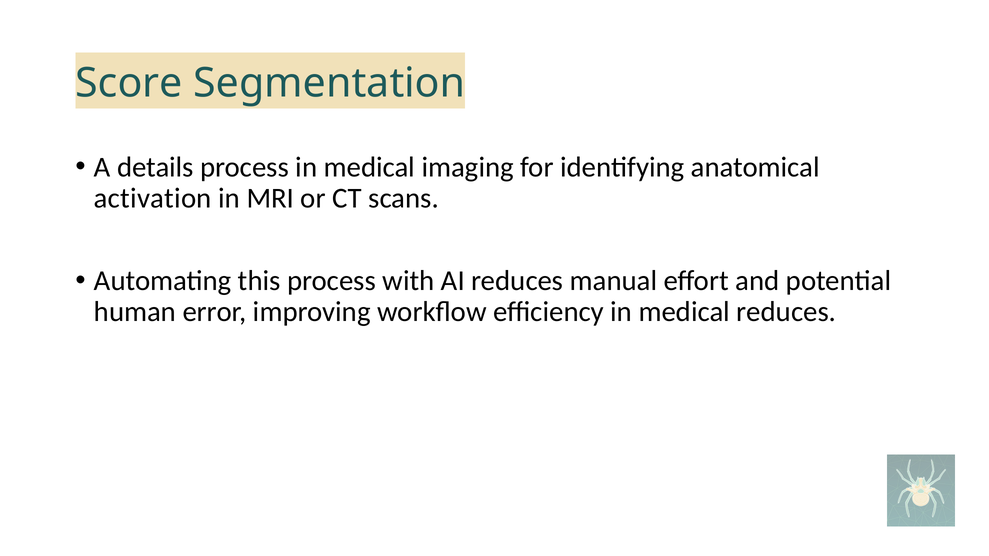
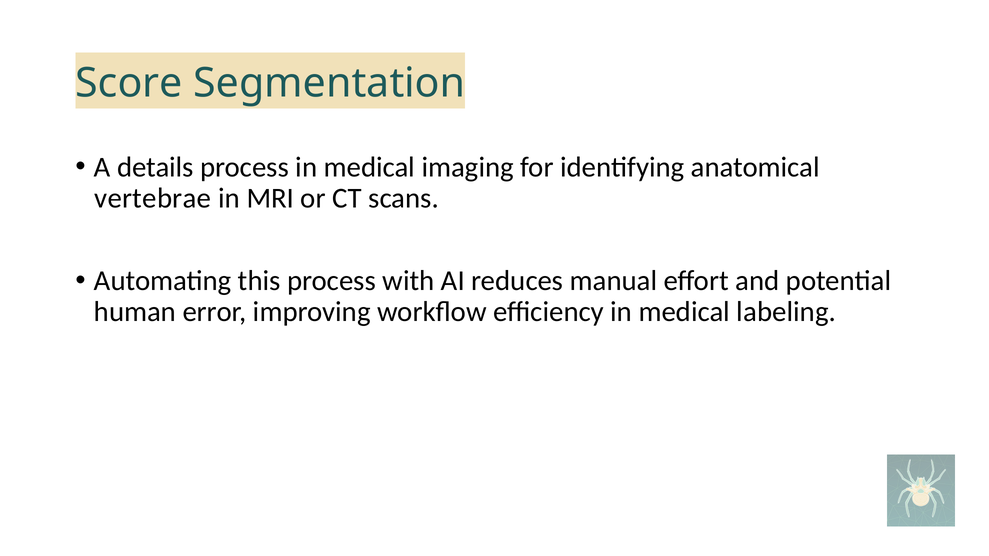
activation: activation -> vertebrae
medical reduces: reduces -> labeling
